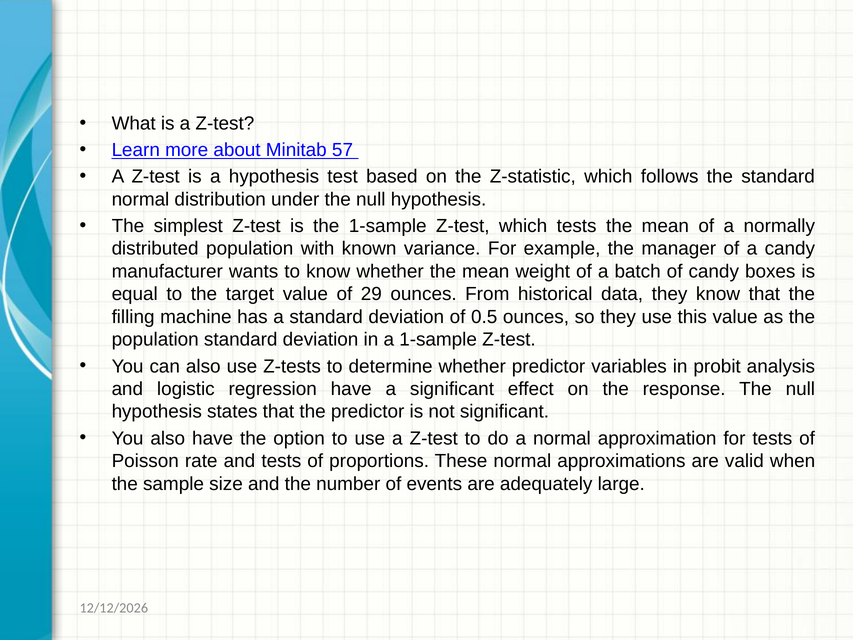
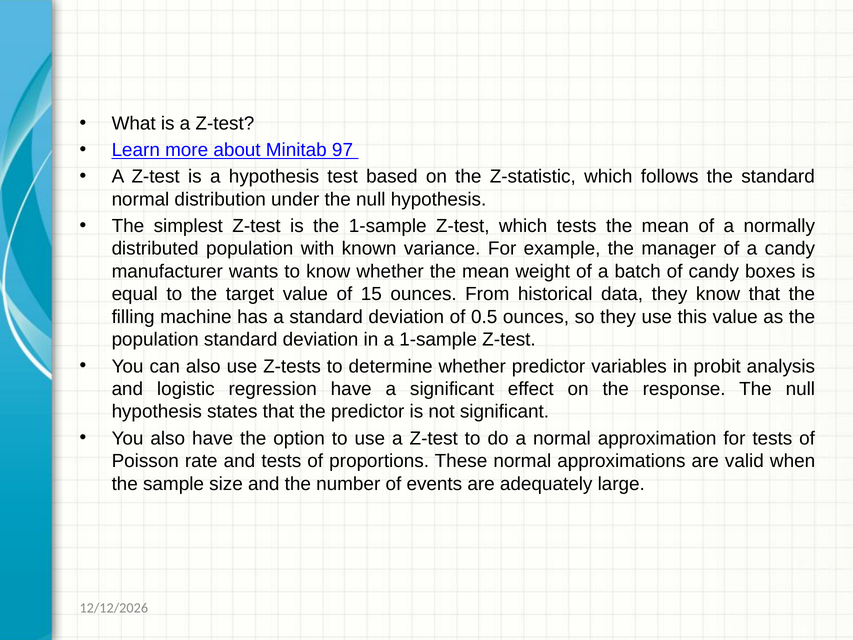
57: 57 -> 97
29: 29 -> 15
